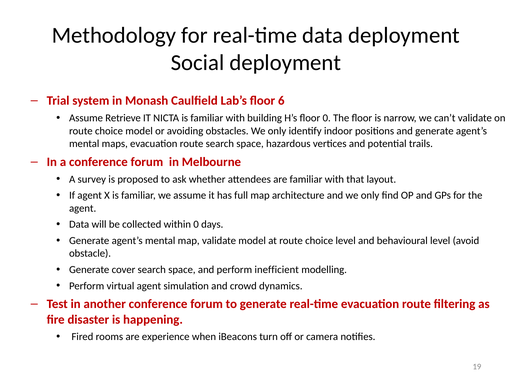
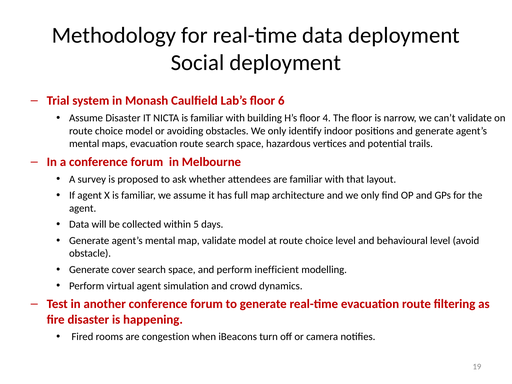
Assume Retrieve: Retrieve -> Disaster
floor 0: 0 -> 4
within 0: 0 -> 5
experience: experience -> congestion
